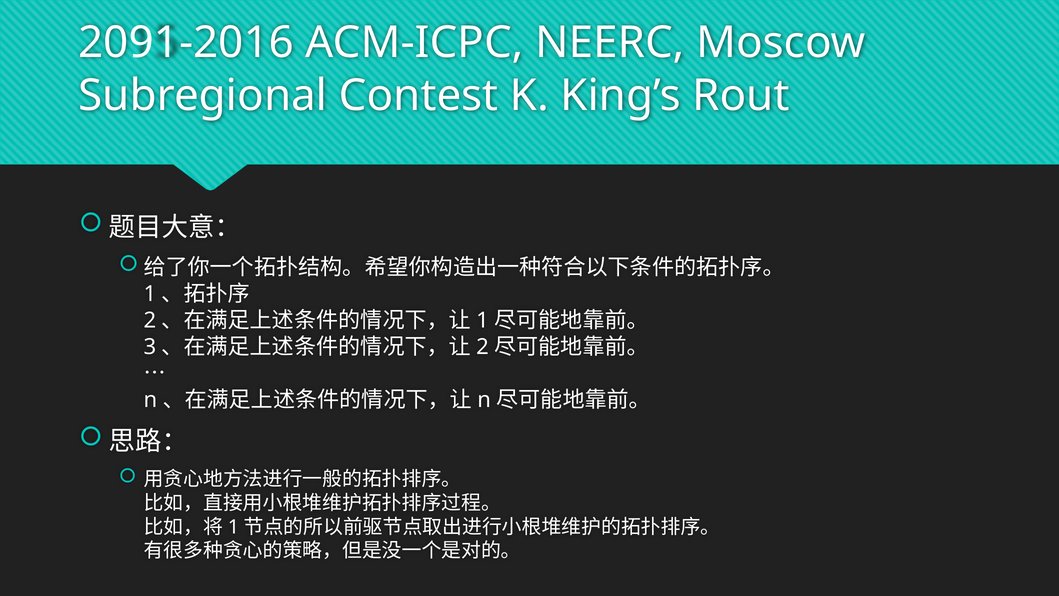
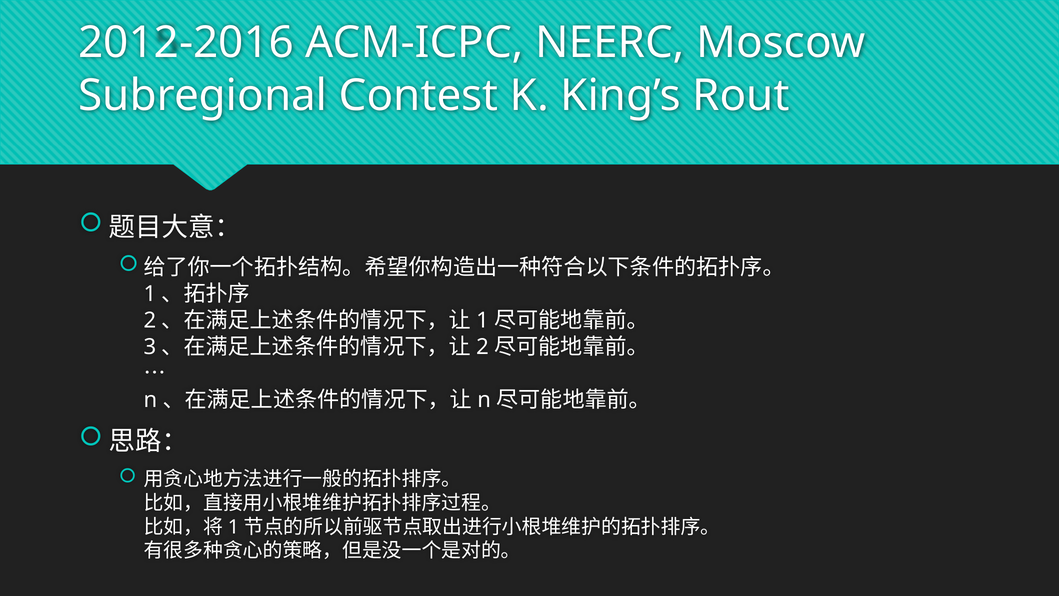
2091-2016: 2091-2016 -> 2012-2016
